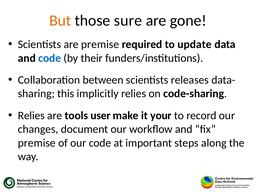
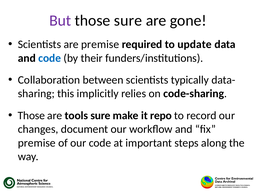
But colour: orange -> purple
releases: releases -> typically
Relies at (31, 116): Relies -> Those
tools user: user -> sure
your: your -> repo
